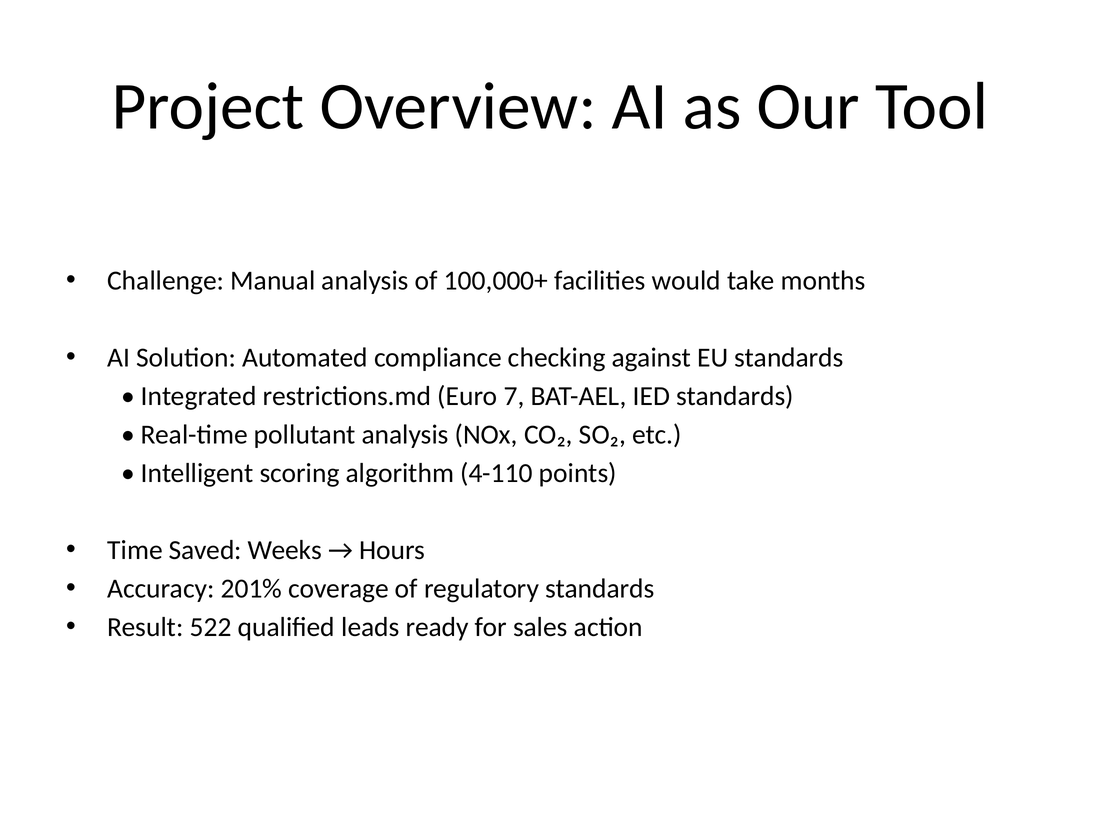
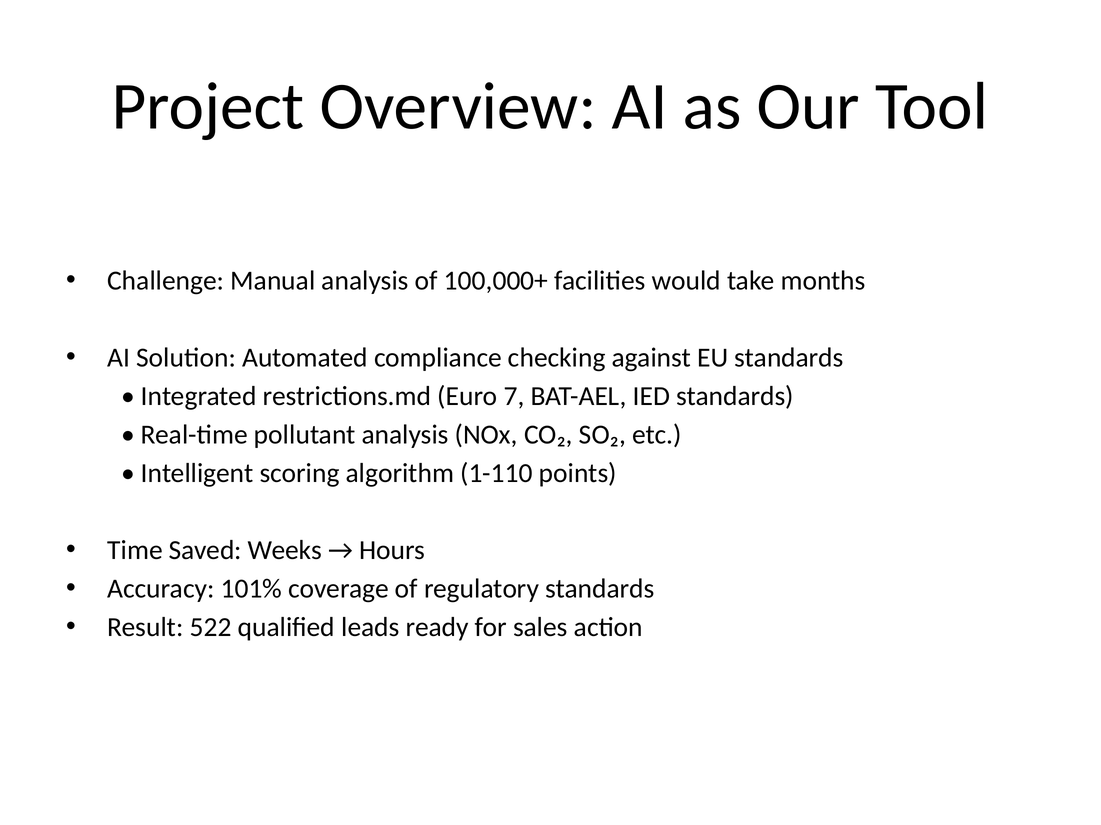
4-110: 4-110 -> 1-110
201%: 201% -> 101%
